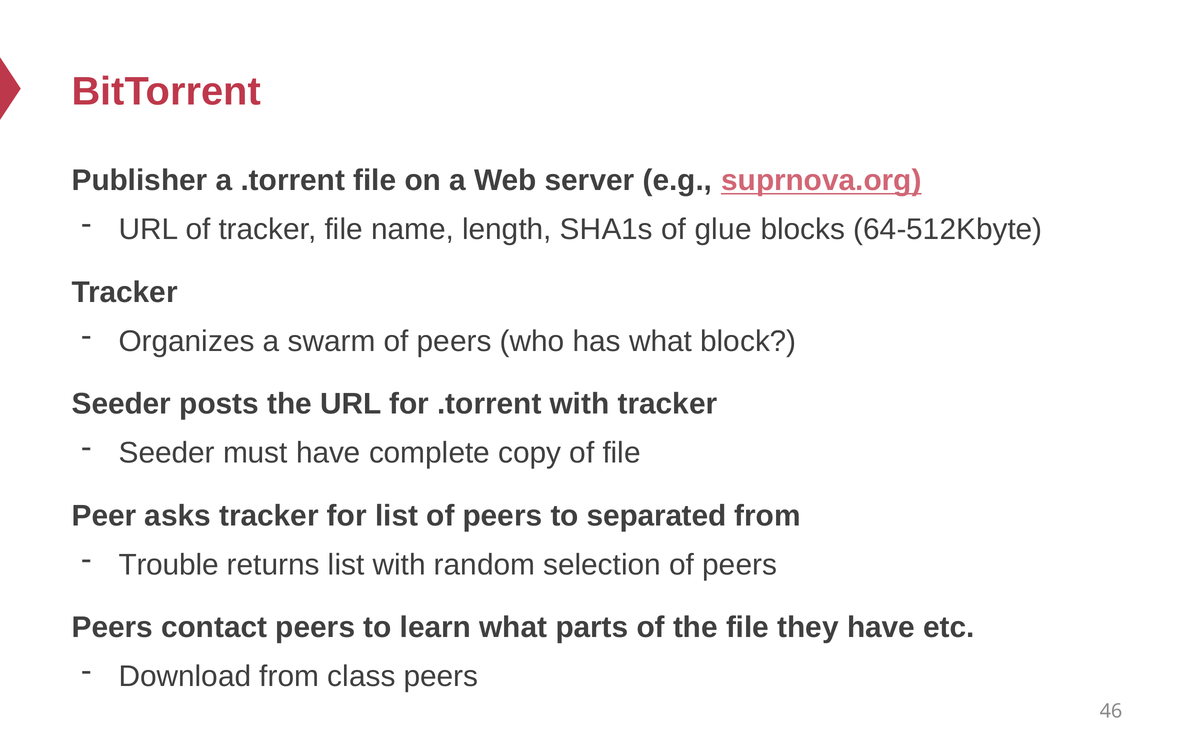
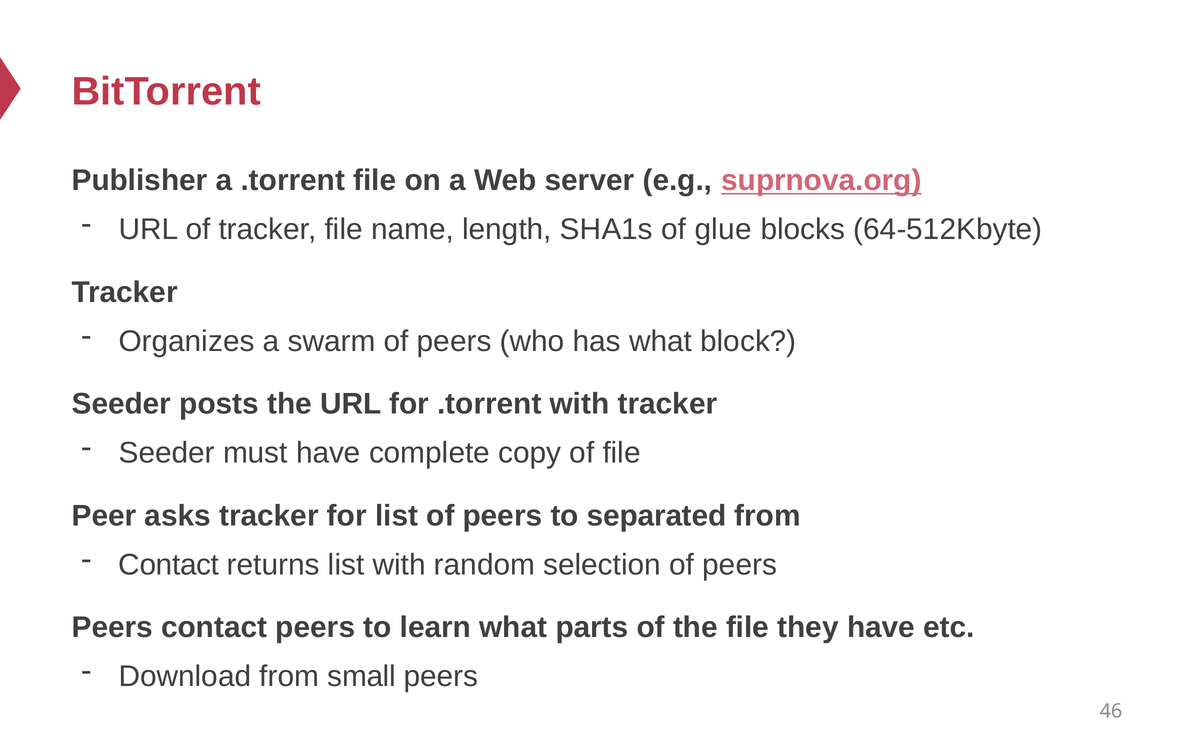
Trouble at (169, 565): Trouble -> Contact
class: class -> small
